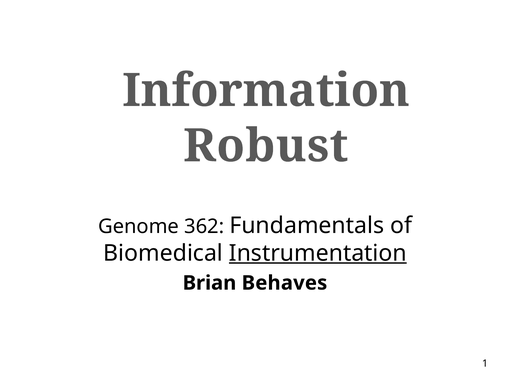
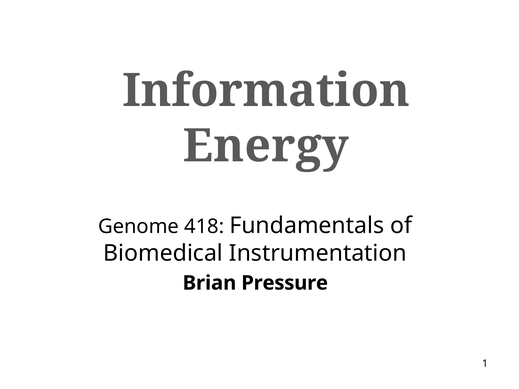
Robust: Robust -> Energy
362: 362 -> 418
Instrumentation underline: present -> none
Behaves: Behaves -> Pressure
